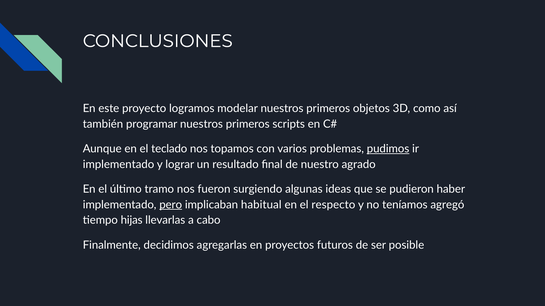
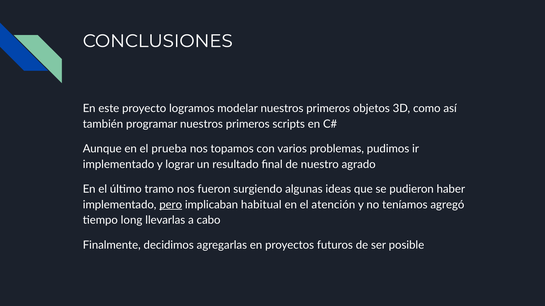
teclado: teclado -> prueba
pudimos underline: present -> none
respecto: respecto -> atención
hijas: hijas -> long
